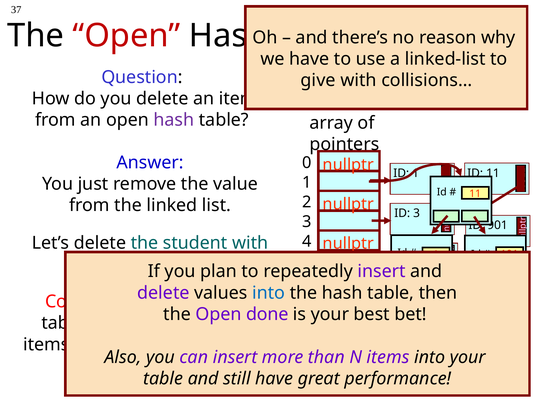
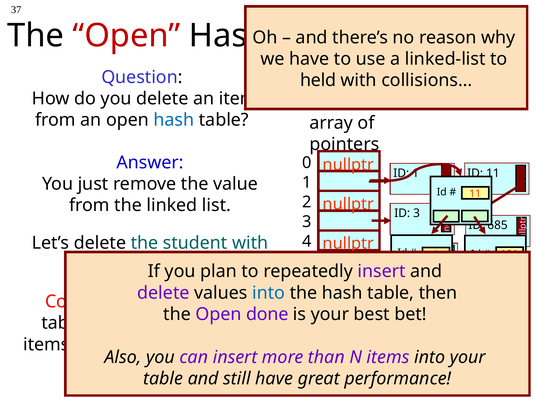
give: give -> held
hash at (174, 120) colour: purple -> blue
901: 901 -> 685
